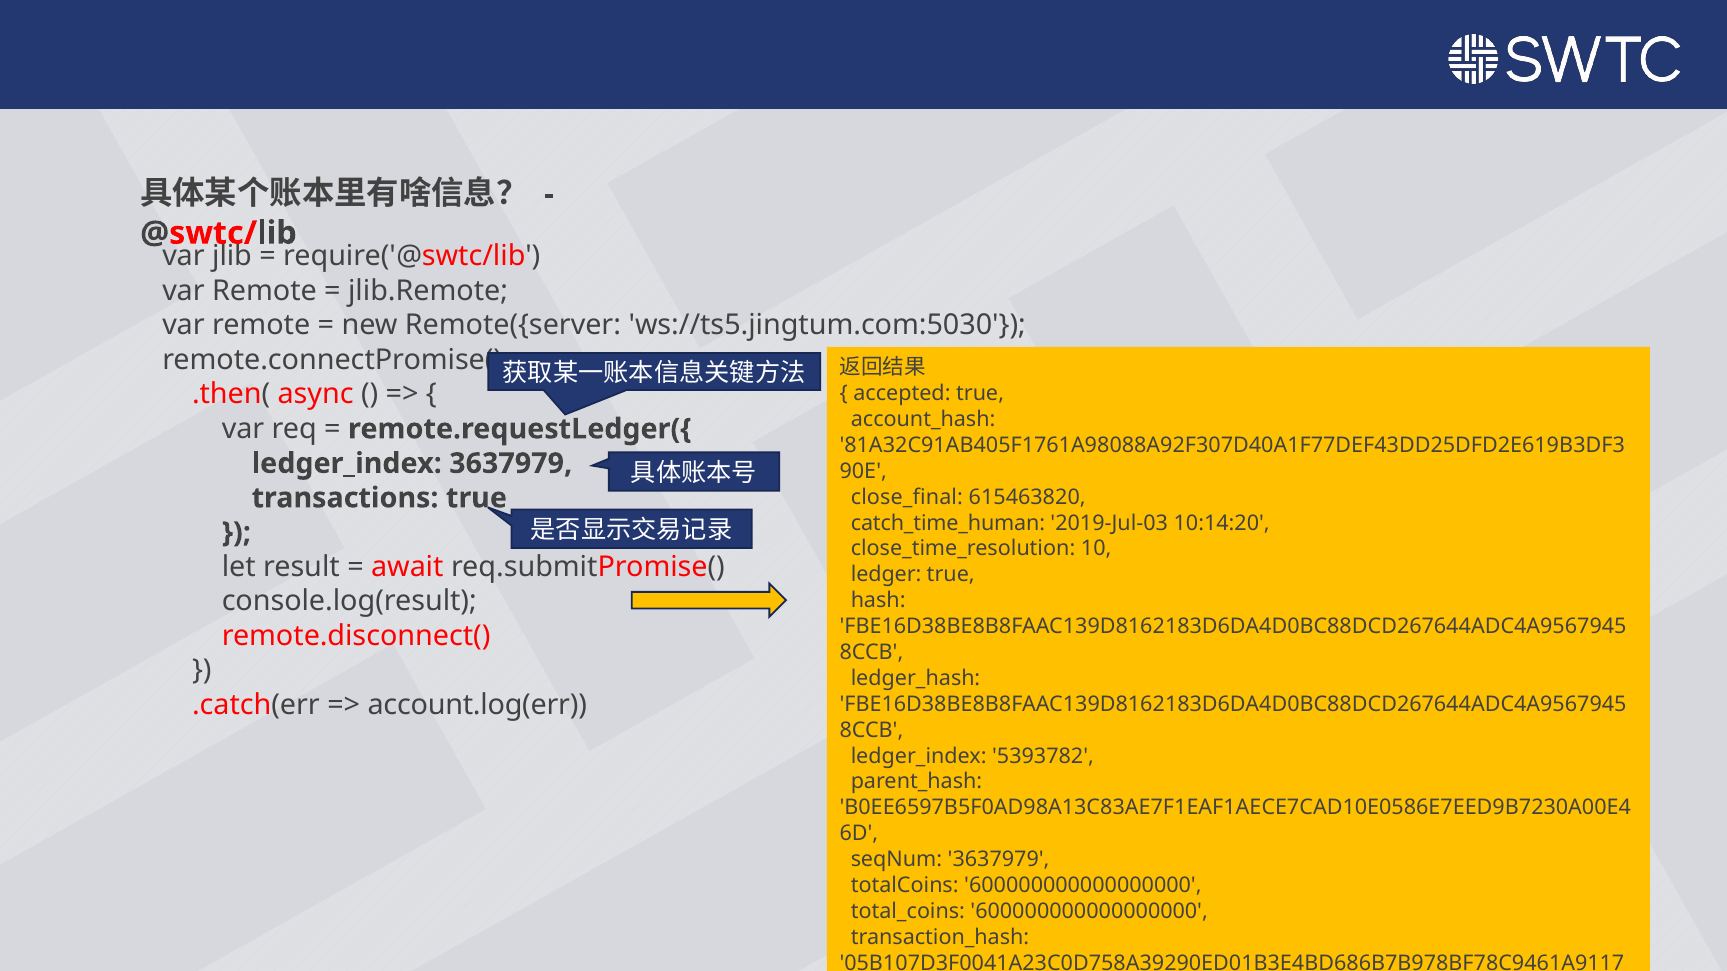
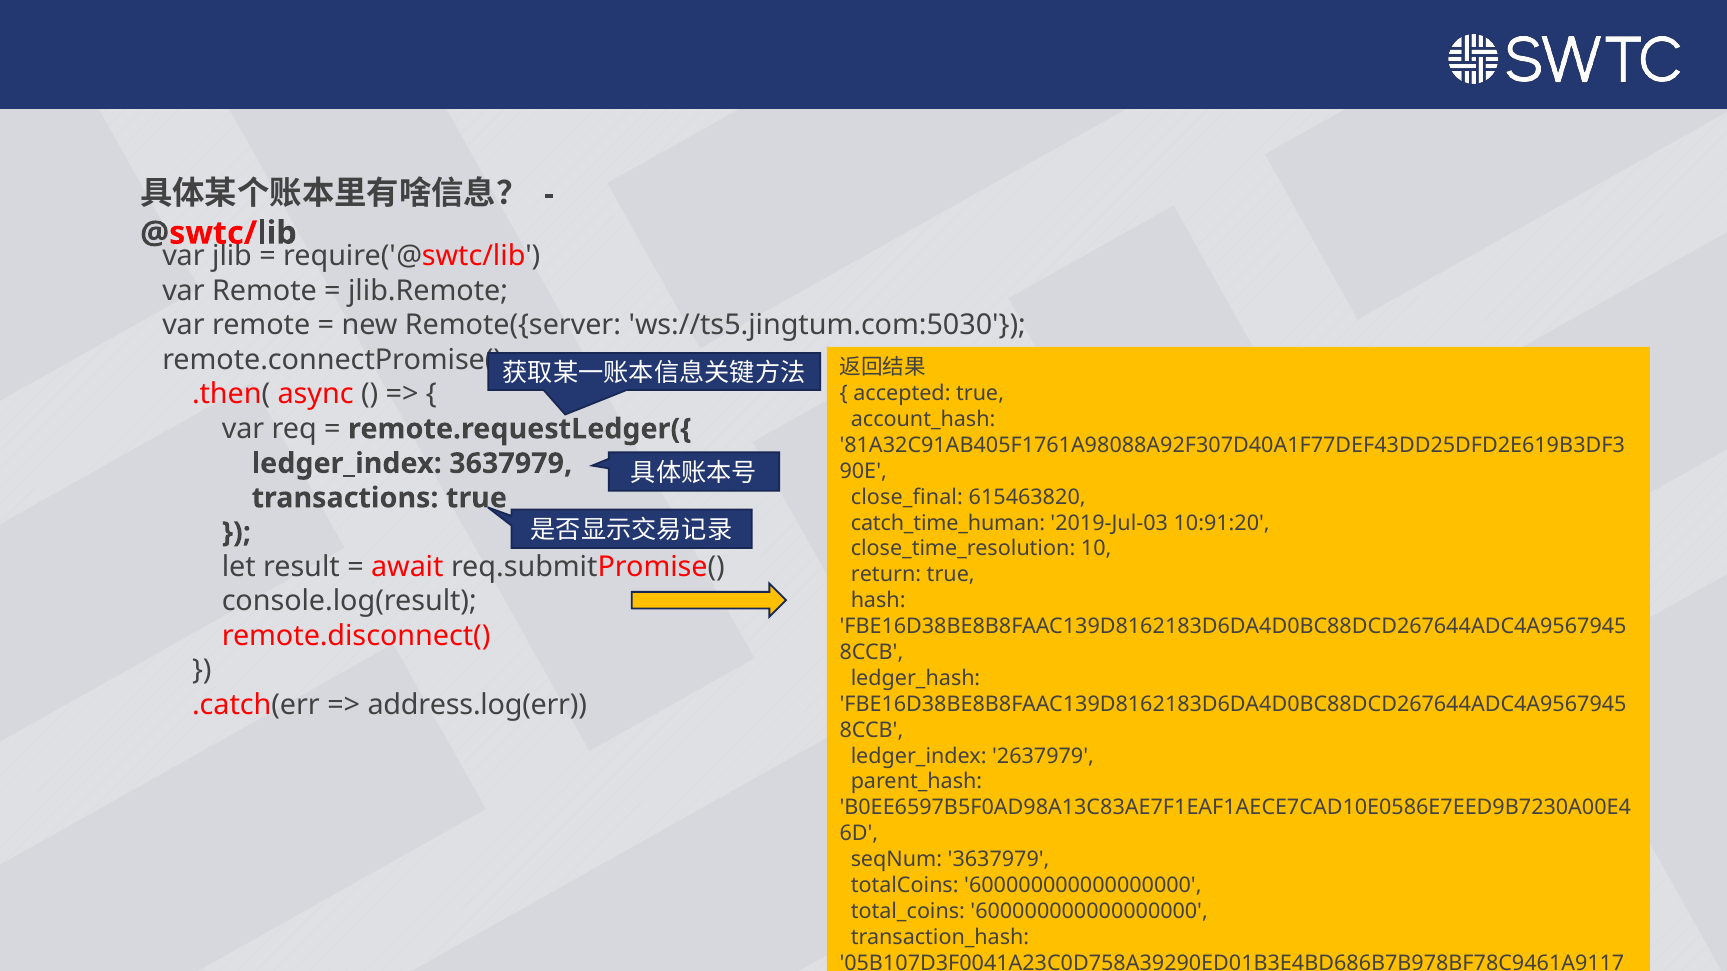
10:14:20: 10:14:20 -> 10:91:20
ledger: ledger -> return
account.log(err: account.log(err -> address.log(err
5393782: 5393782 -> 2637979
